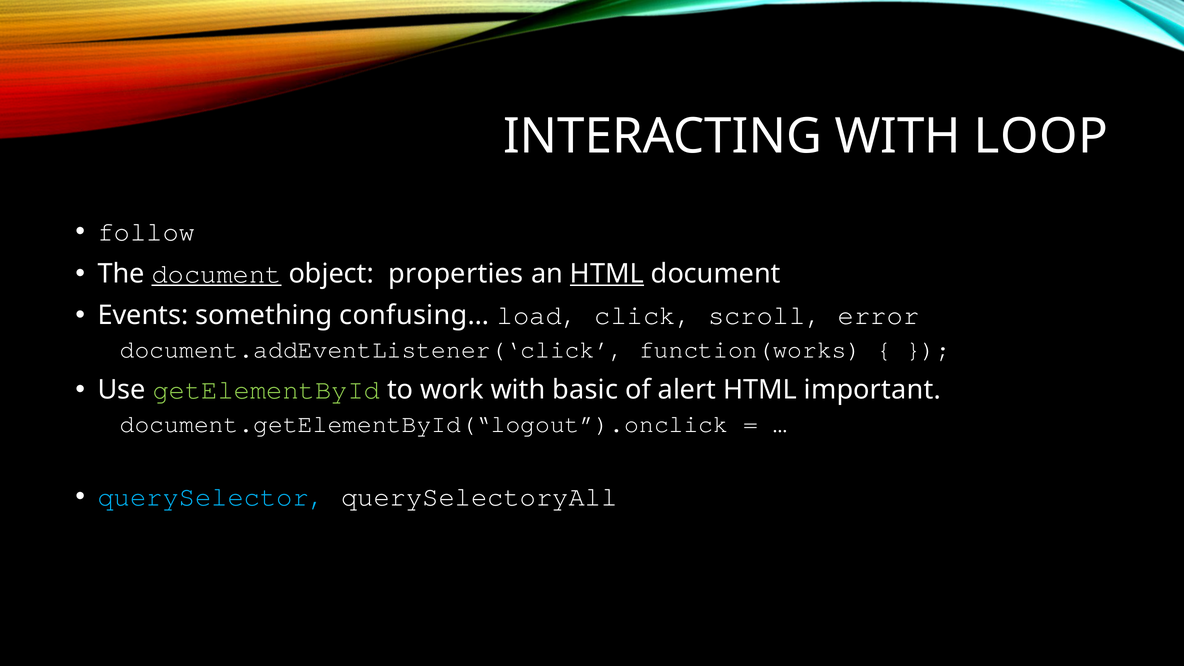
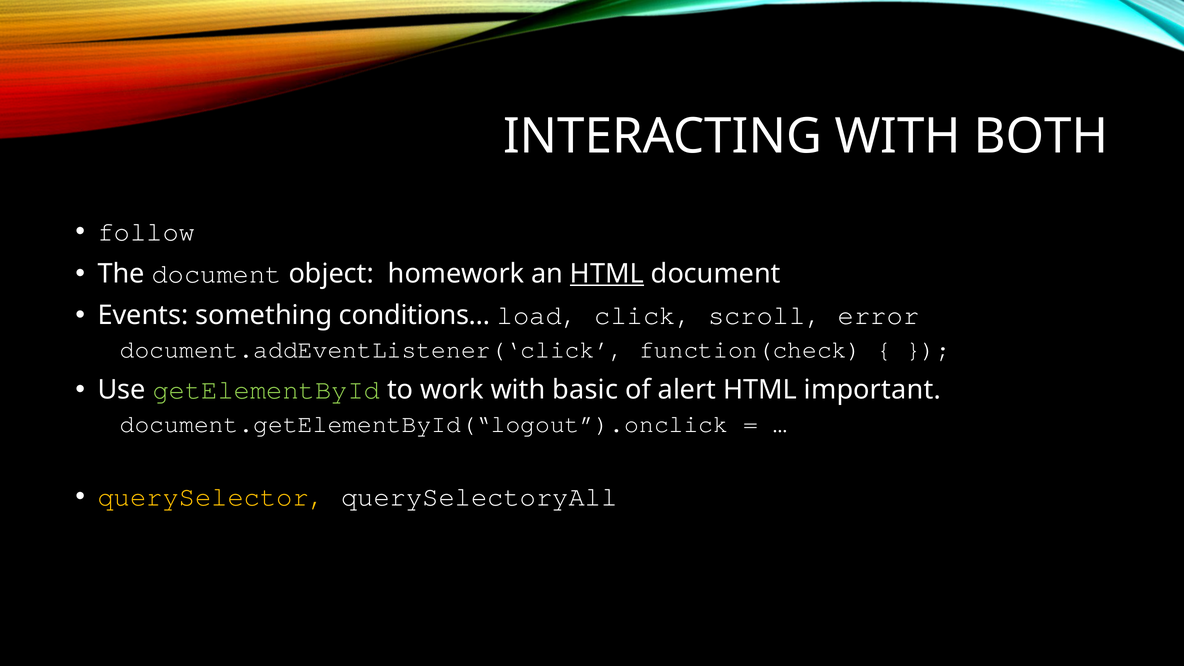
LOOP: LOOP -> BOTH
document at (217, 274) underline: present -> none
properties: properties -> homework
confusing…: confusing… -> conditions…
function(works: function(works -> function(check
querySelector colour: light blue -> yellow
